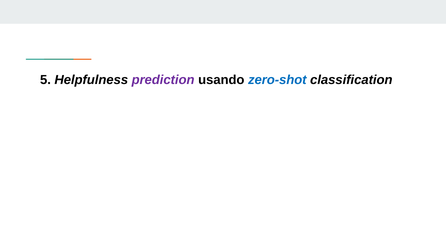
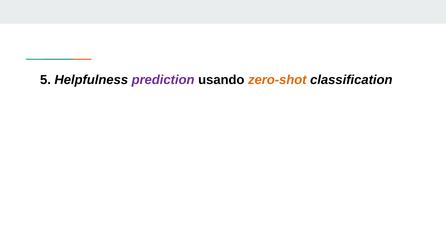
zero-shot colour: blue -> orange
